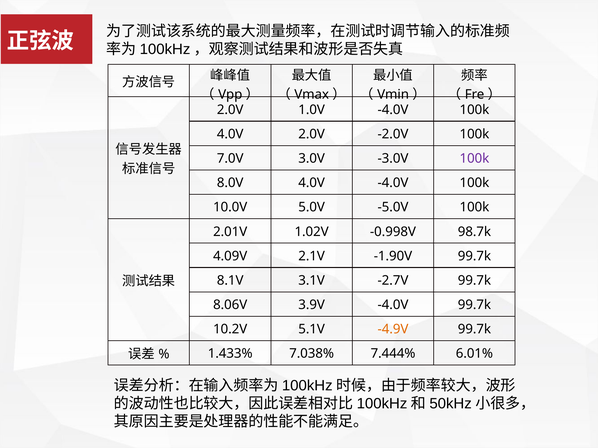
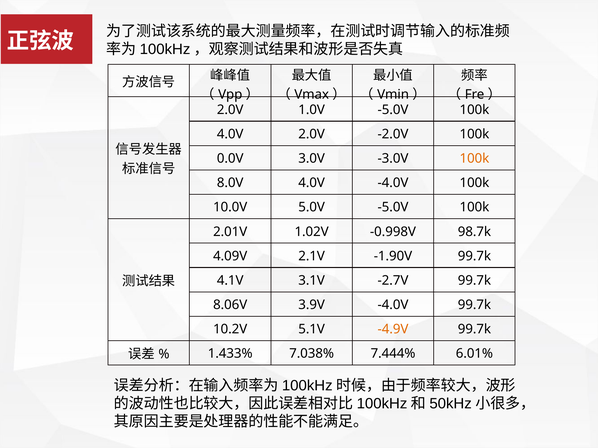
1.0V -4.0V: -4.0V -> -5.0V
7.0V: 7.0V -> 0.0V
100k at (474, 159) colour: purple -> orange
8.1V: 8.1V -> 4.1V
